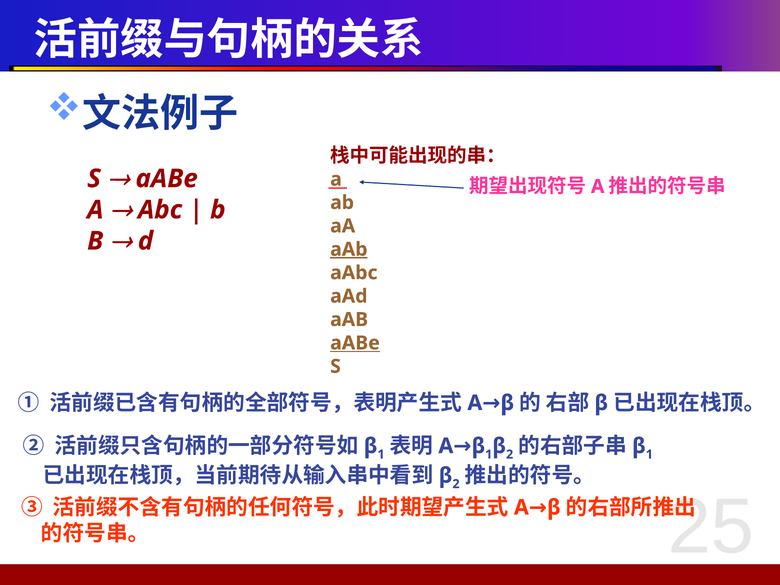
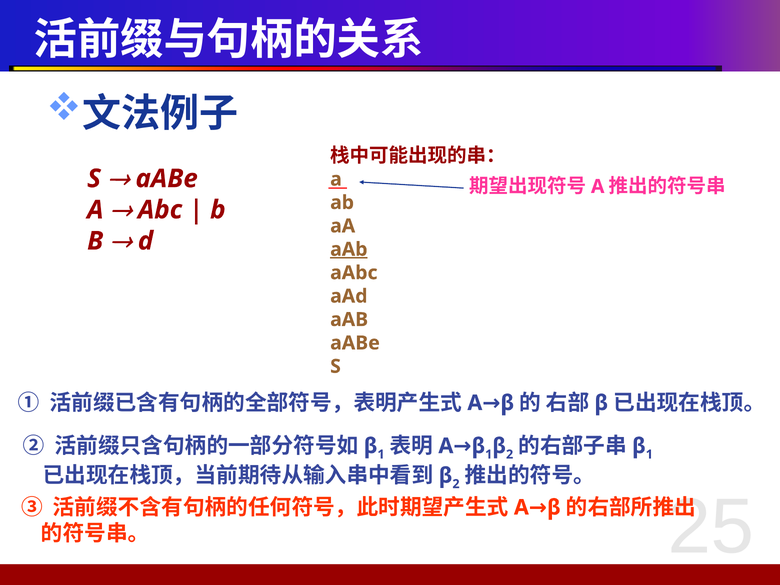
aABe at (355, 343) underline: present -> none
